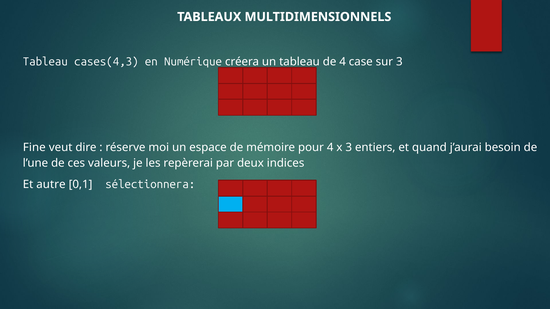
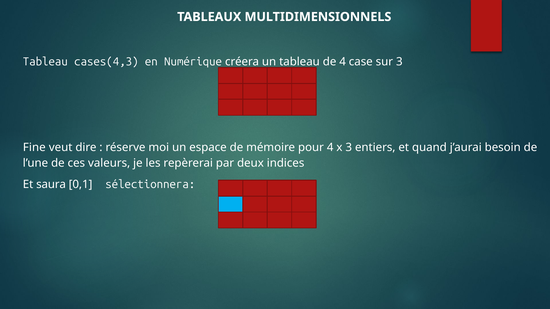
autre: autre -> saura
